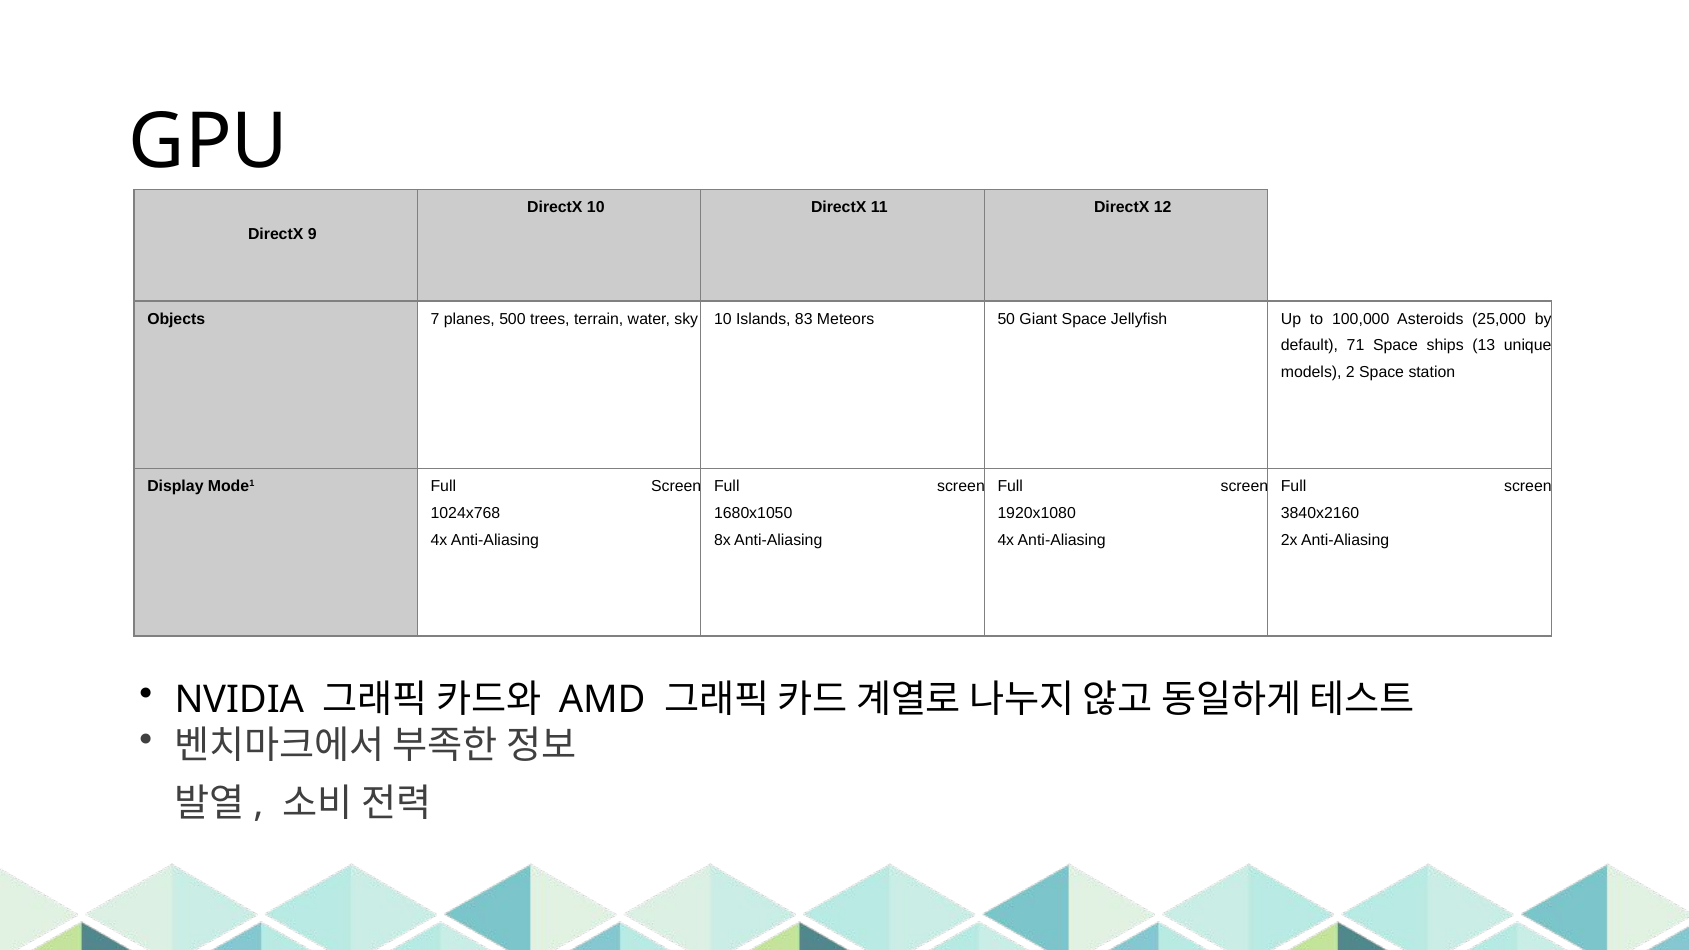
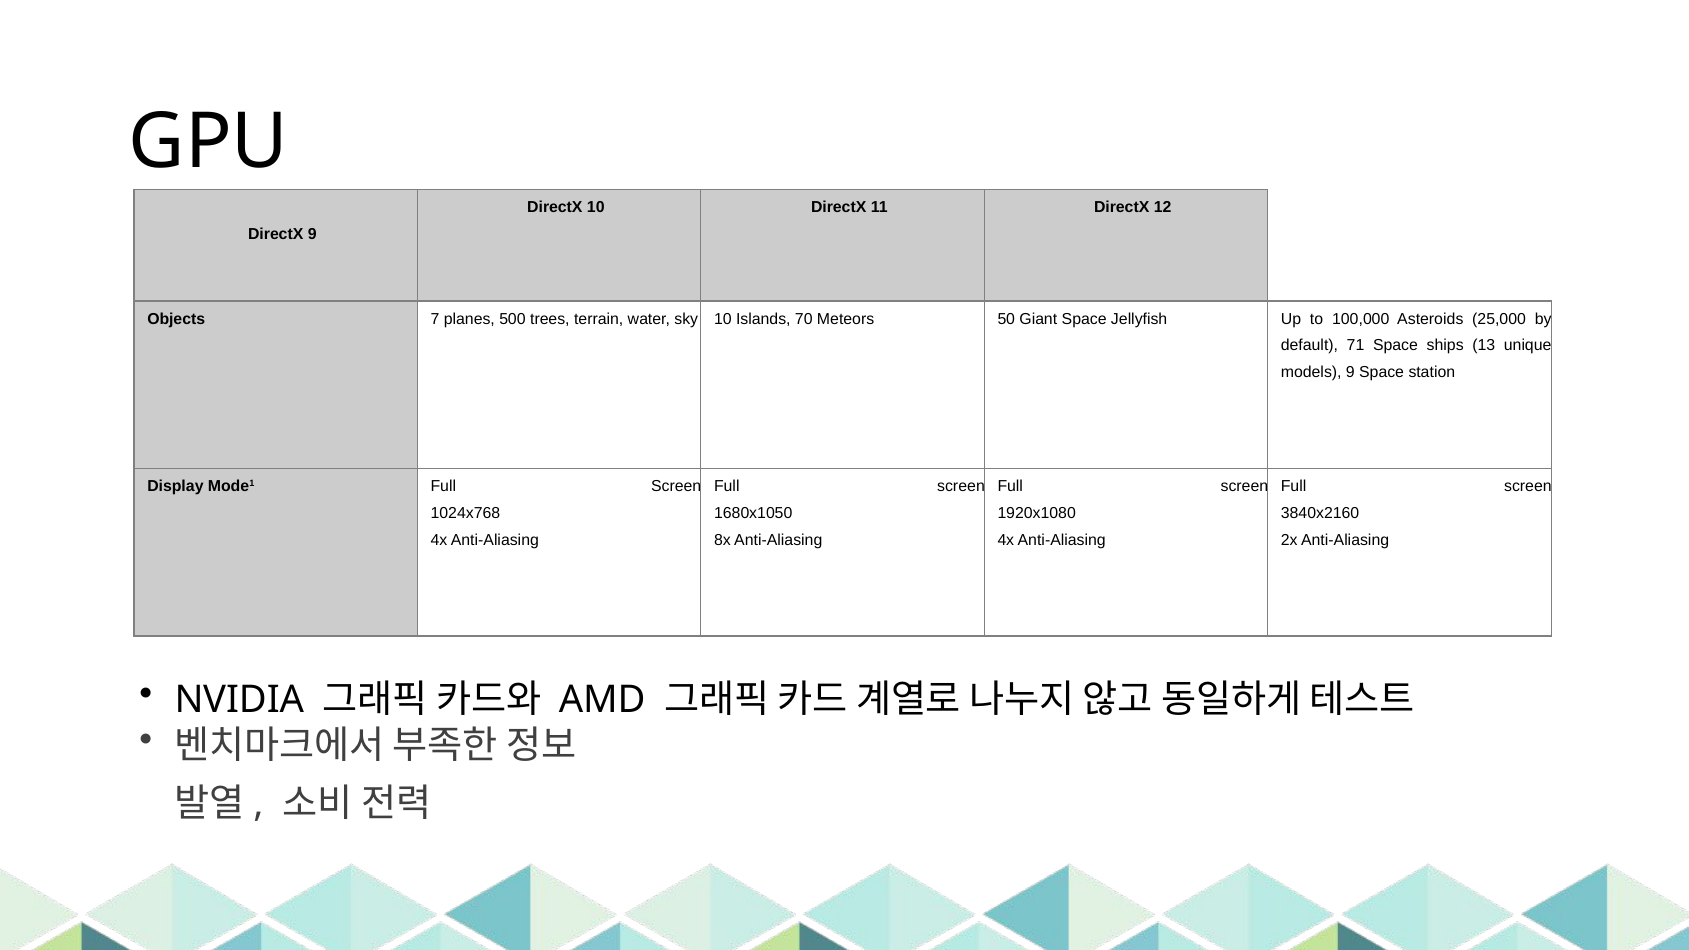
83: 83 -> 70
models 2: 2 -> 9
